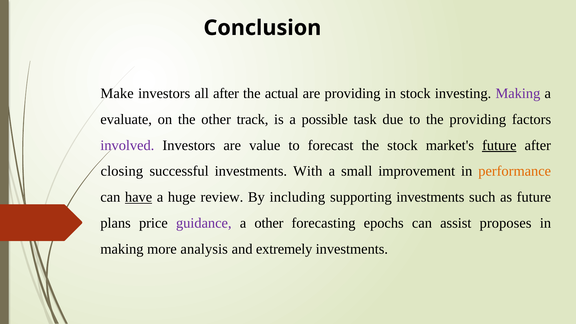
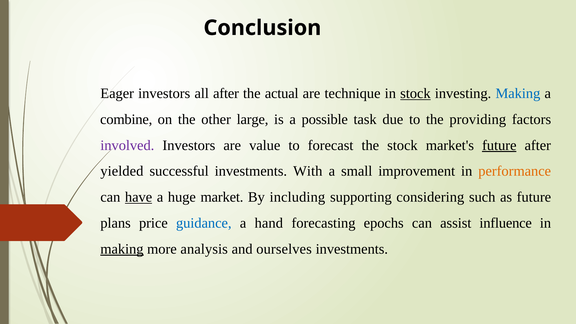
Make: Make -> Eager
are providing: providing -> technique
stock at (415, 93) underline: none -> present
Making at (518, 93) colour: purple -> blue
evaluate: evaluate -> combine
track: track -> large
closing: closing -> yielded
review: review -> market
supporting investments: investments -> considering
guidance colour: purple -> blue
a other: other -> hand
proposes: proposes -> influence
making at (122, 249) underline: none -> present
extremely: extremely -> ourselves
